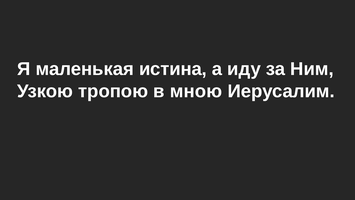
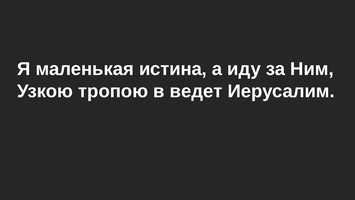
мною: мною -> ведет
